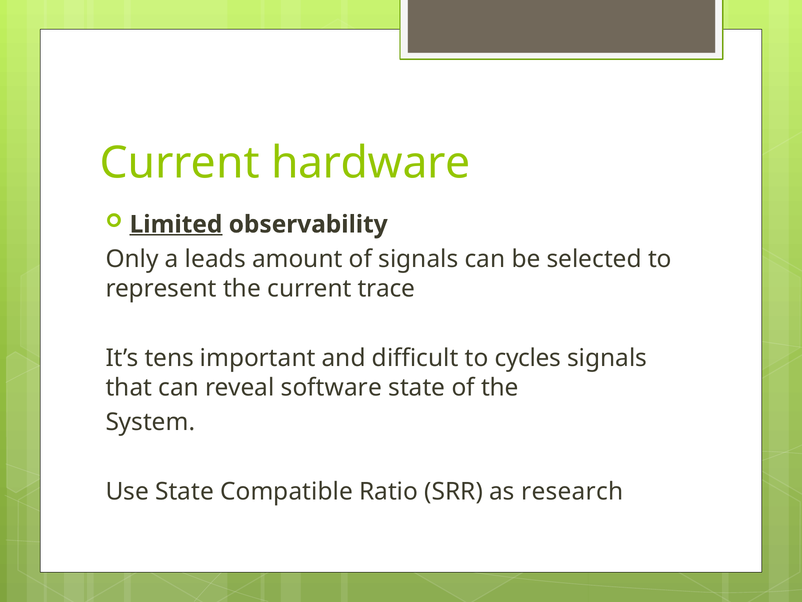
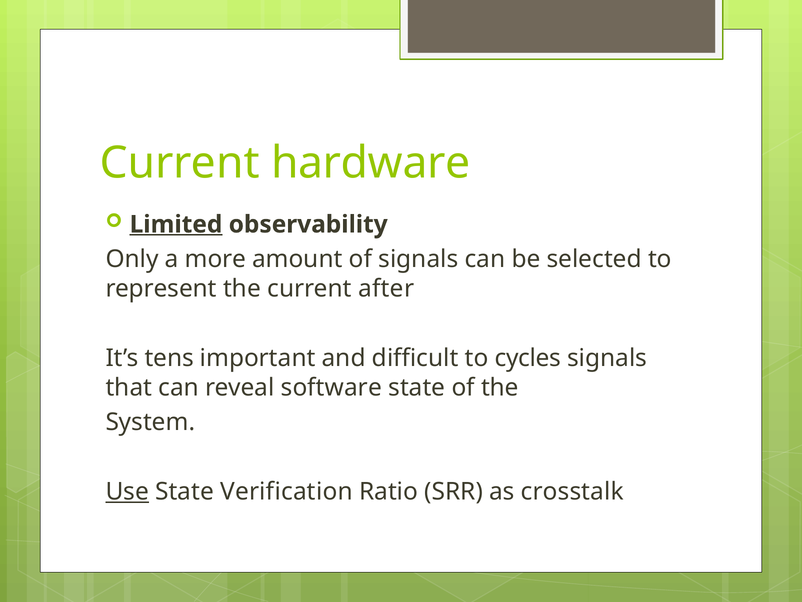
leads: leads -> more
trace: trace -> after
Use underline: none -> present
Compatible: Compatible -> Verification
research: research -> crosstalk
